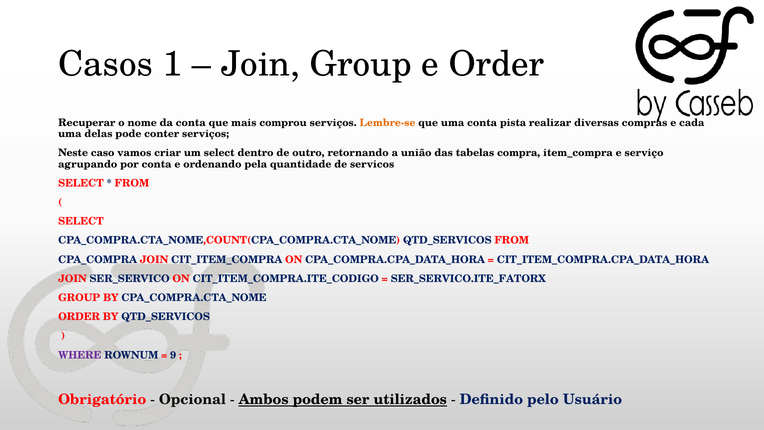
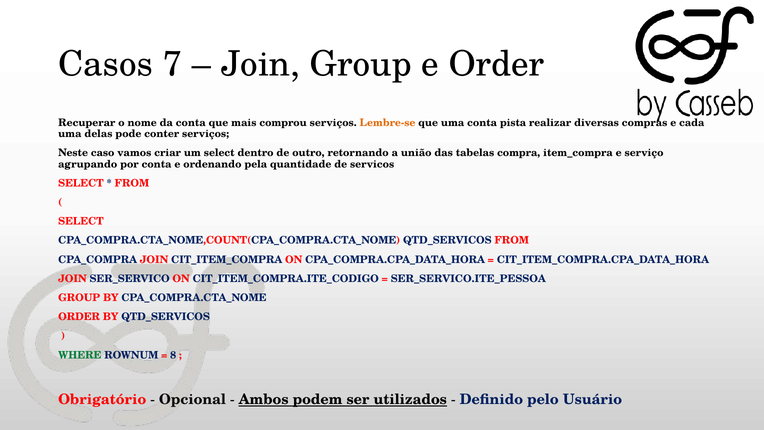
1: 1 -> 7
SER_SERVICO.ITE_FATORX: SER_SERVICO.ITE_FATORX -> SER_SERVICO.ITE_PESSOA
WHERE colour: purple -> green
9: 9 -> 8
